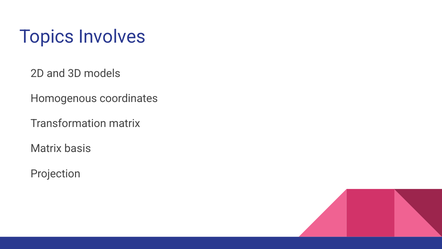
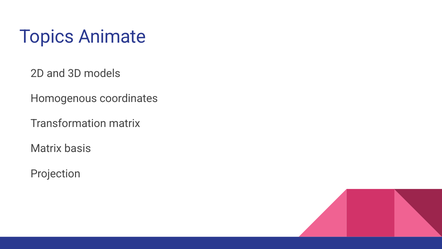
Involves: Involves -> Animate
